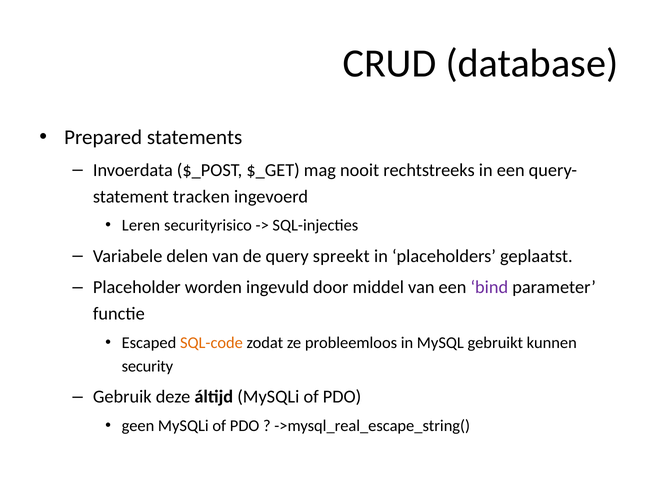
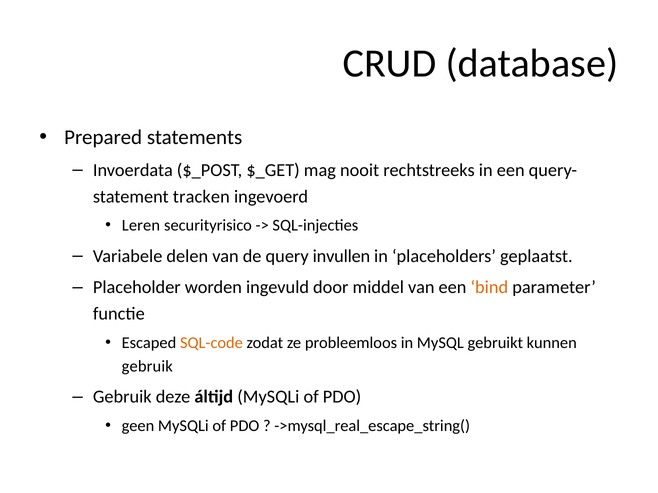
spreekt: spreekt -> invullen
bind colour: purple -> orange
security at (147, 367): security -> gebruik
